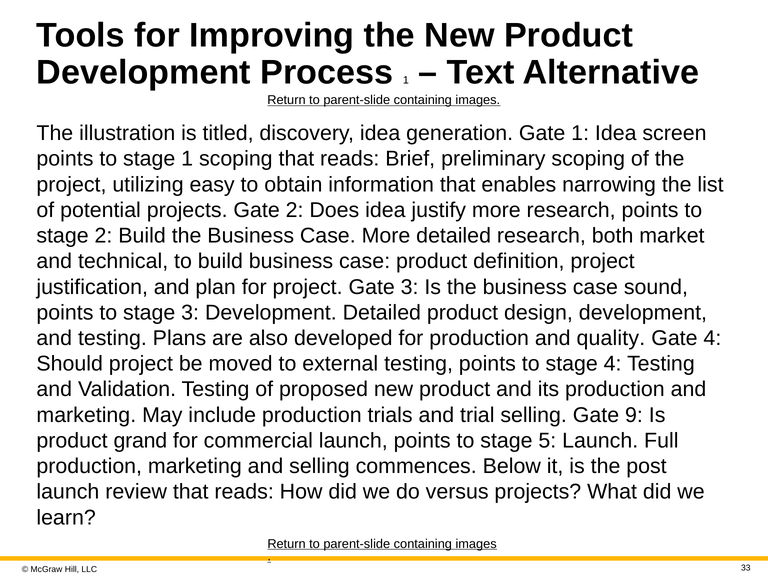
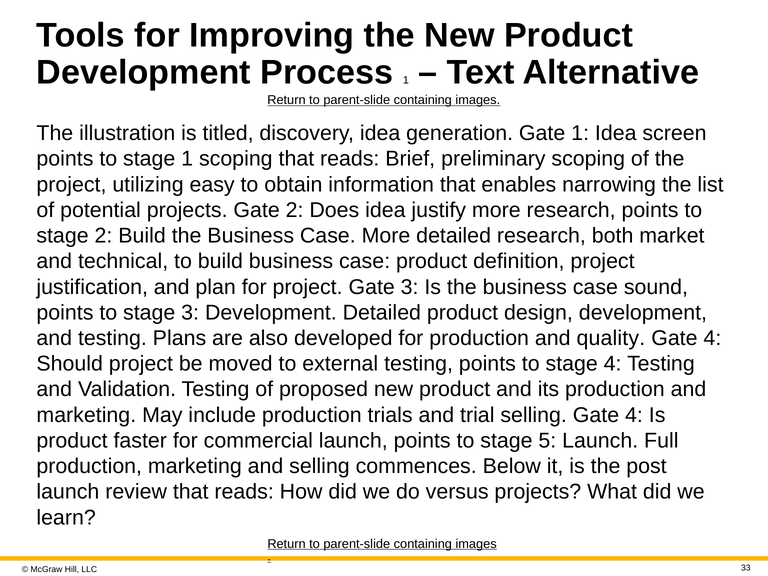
selling Gate 9: 9 -> 4
grand: grand -> faster
